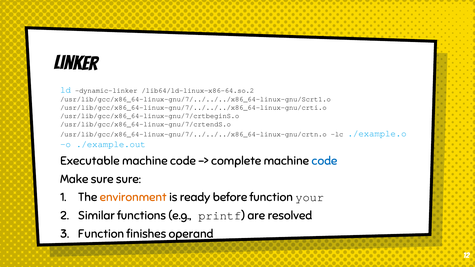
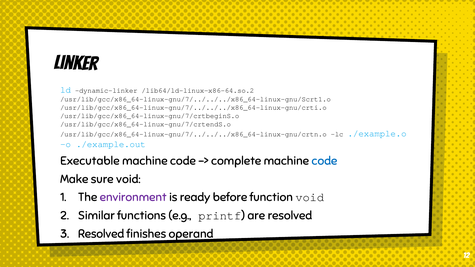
sure sure: sure -> void
environment colour: orange -> purple
function your: your -> void
Function at (101, 234): Function -> Resolved
